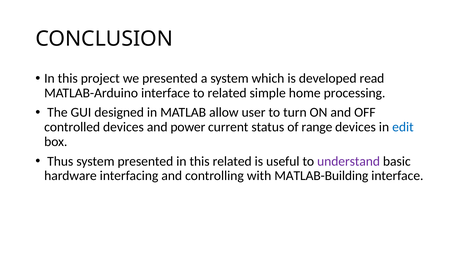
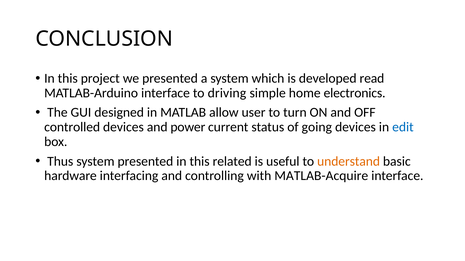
to related: related -> driving
processing: processing -> electronics
range: range -> going
understand colour: purple -> orange
MATLAB-Building: MATLAB-Building -> MATLAB-Acquire
